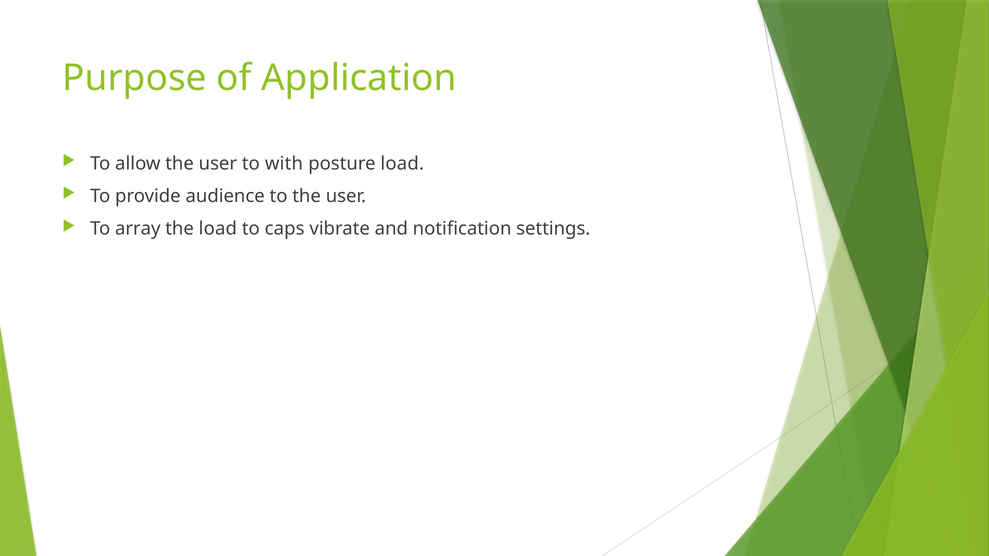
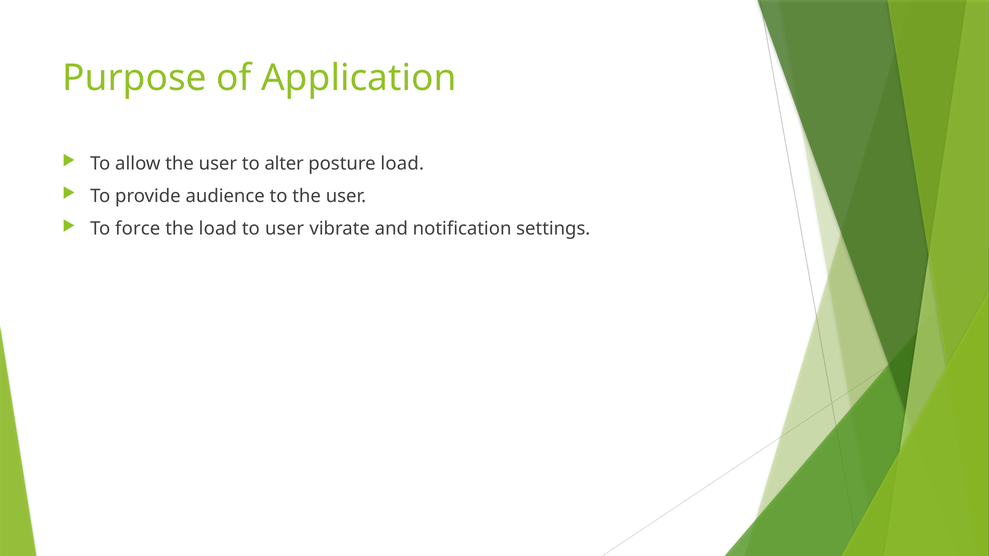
with: with -> alter
array: array -> force
to caps: caps -> user
